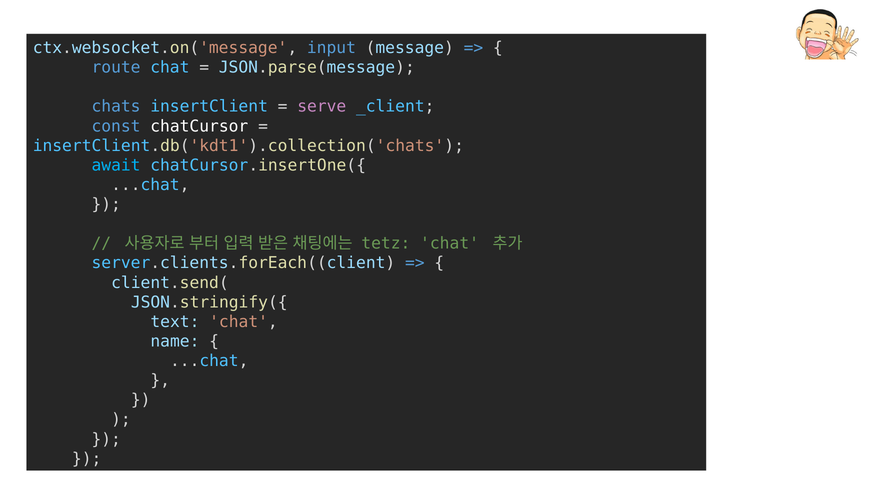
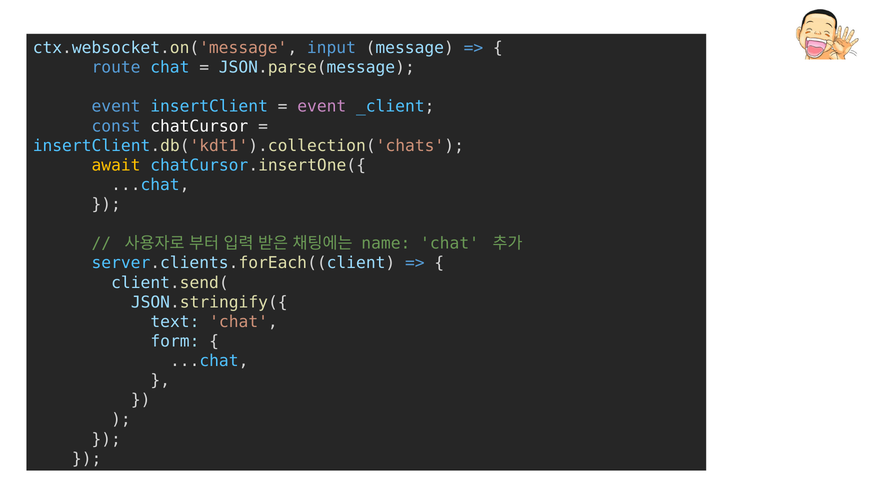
chats at (116, 107): chats -> event
serve at (322, 107): serve -> event
await colour: light blue -> yellow
tetz: tetz -> name
name: name -> form
